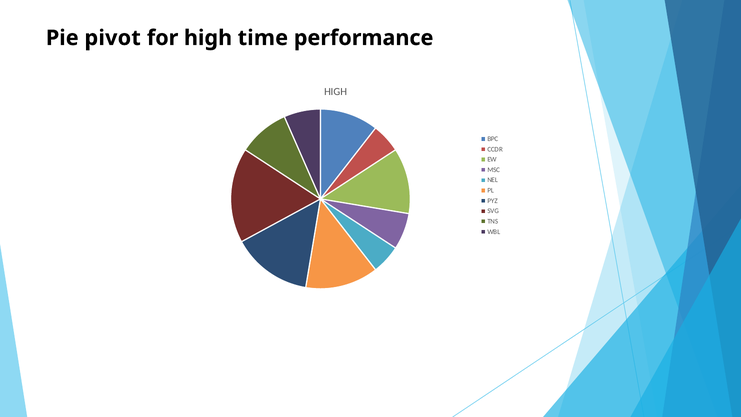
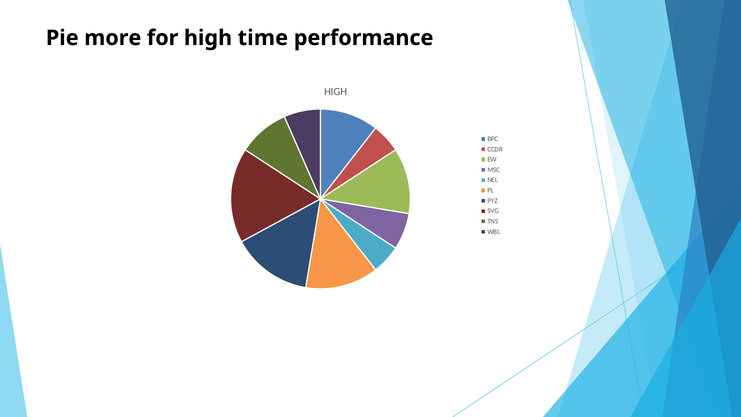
pivot: pivot -> more
